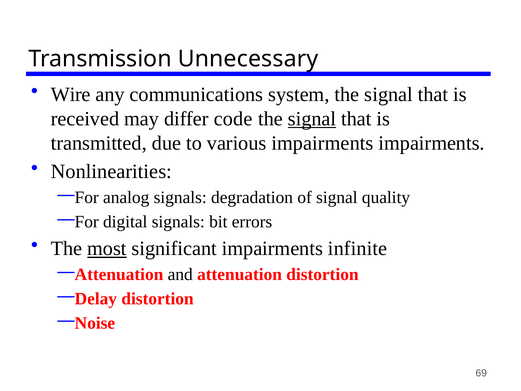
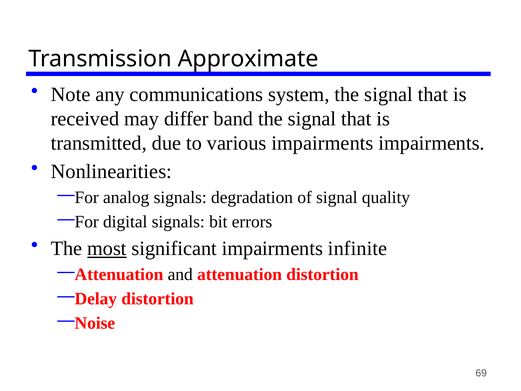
Unnecessary: Unnecessary -> Approximate
Wire: Wire -> Note
code: code -> band
signal at (312, 119) underline: present -> none
